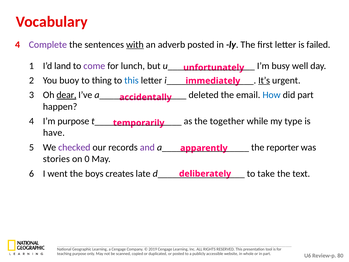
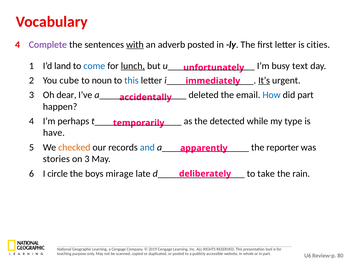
failed: failed -> cities
come colour: purple -> blue
lunch underline: none -> present
well: well -> text
buoy: buoy -> cube
thing: thing -> noun
dear underline: present -> none
I’m purpose: purpose -> perhaps
together: together -> detected
checked colour: purple -> orange
and colour: purple -> blue
on 0: 0 -> 3
went: went -> circle
creates: creates -> mirage
text: text -> rain
